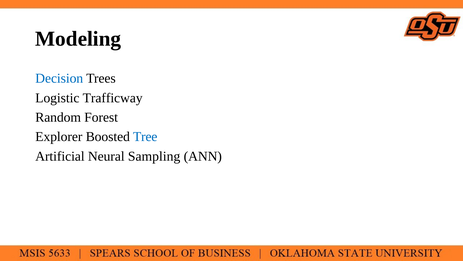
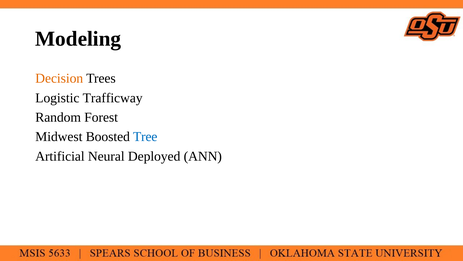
Decision colour: blue -> orange
Explorer: Explorer -> Midwest
Sampling: Sampling -> Deployed
